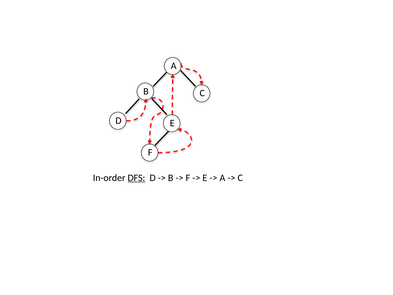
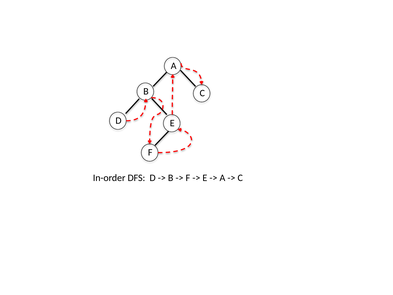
DFS underline: present -> none
